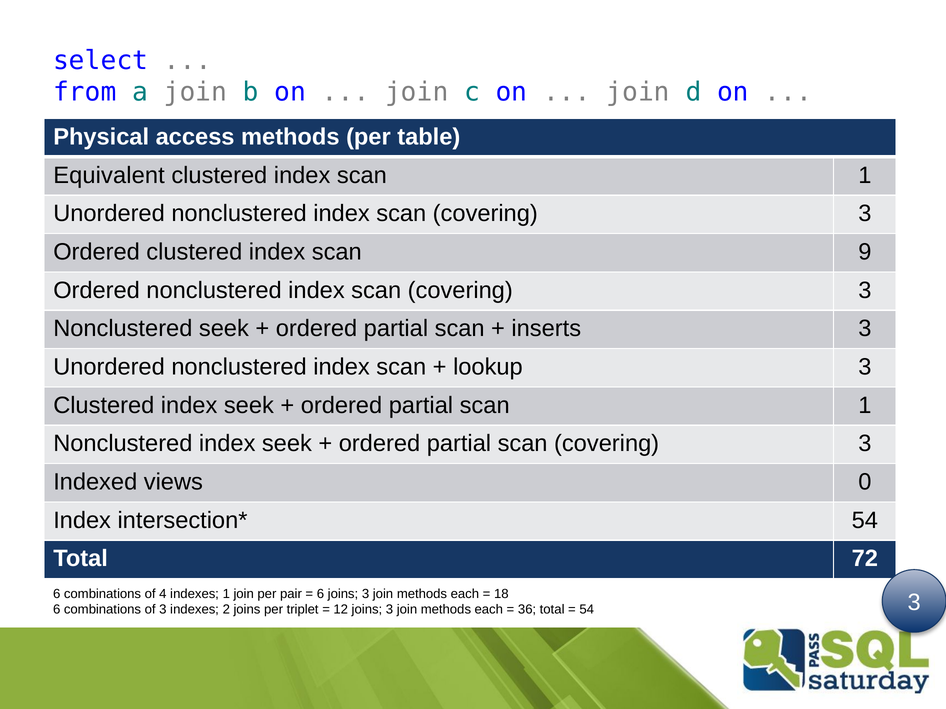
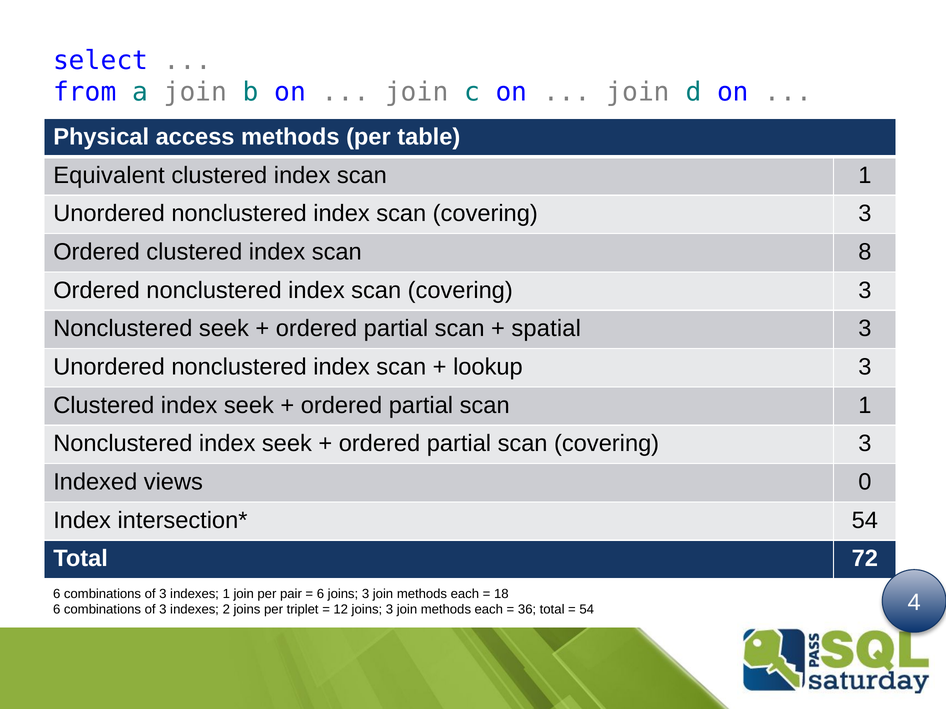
9: 9 -> 8
inserts: inserts -> spatial
4 at (163, 594): 4 -> 3
54 3: 3 -> 4
